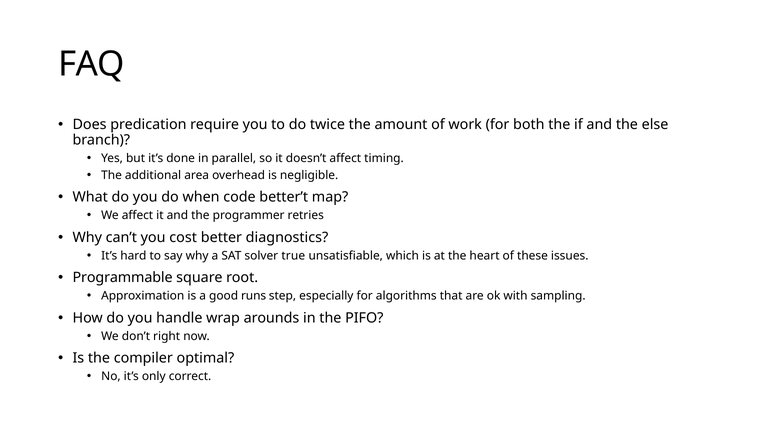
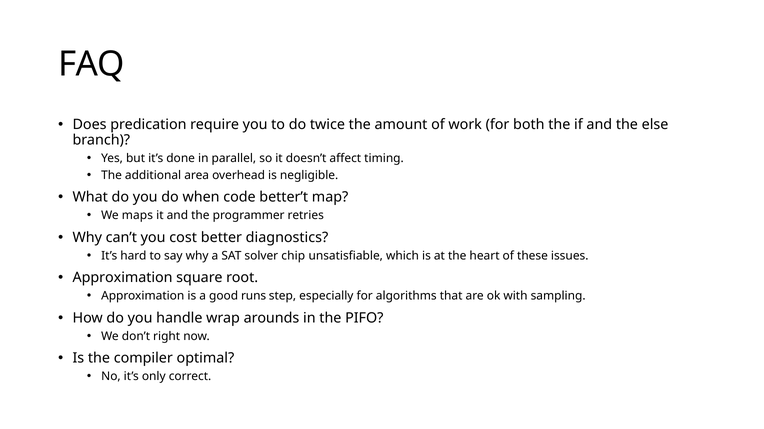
We affect: affect -> maps
true: true -> chip
Programmable at (123, 278): Programmable -> Approximation
